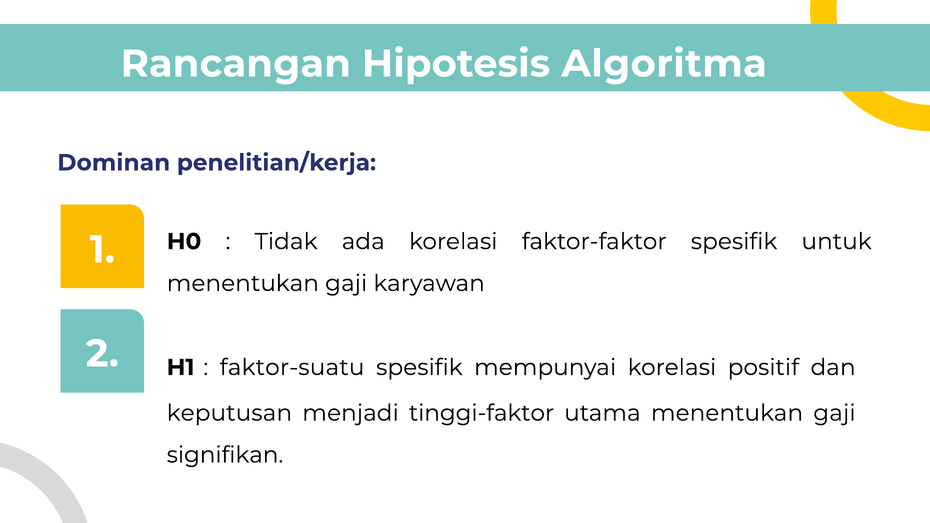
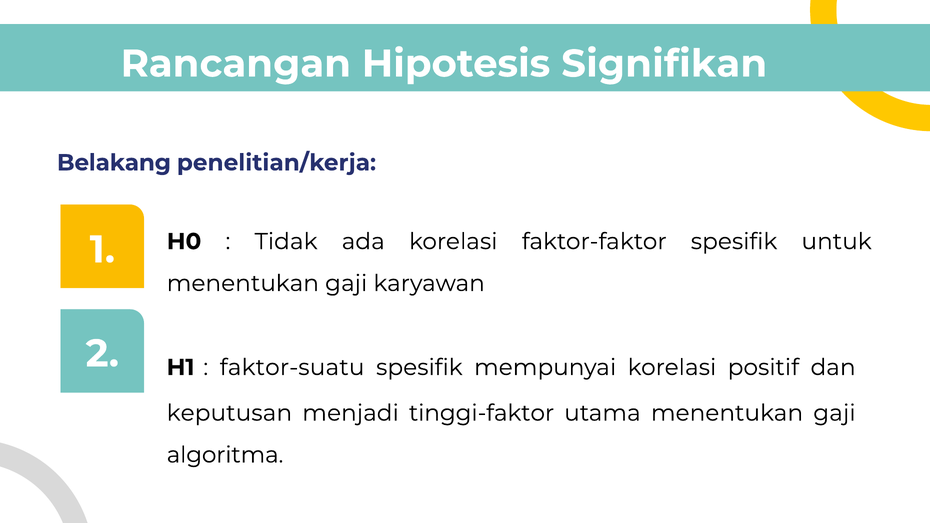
Algoritma: Algoritma -> Signifikan
Dominan: Dominan -> Belakang
signifikan: signifikan -> algoritma
